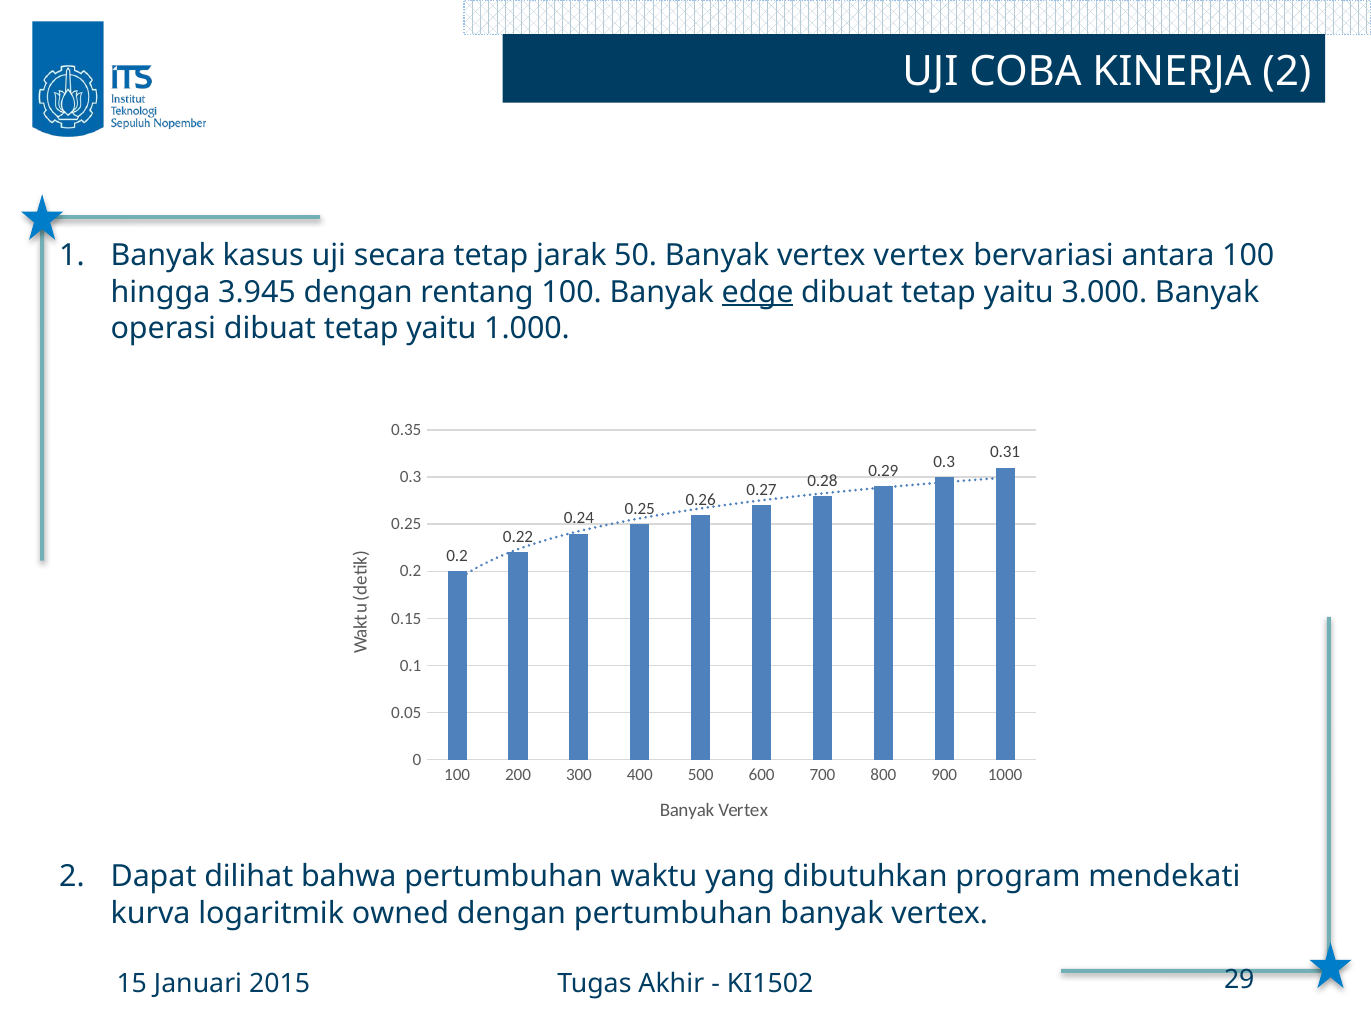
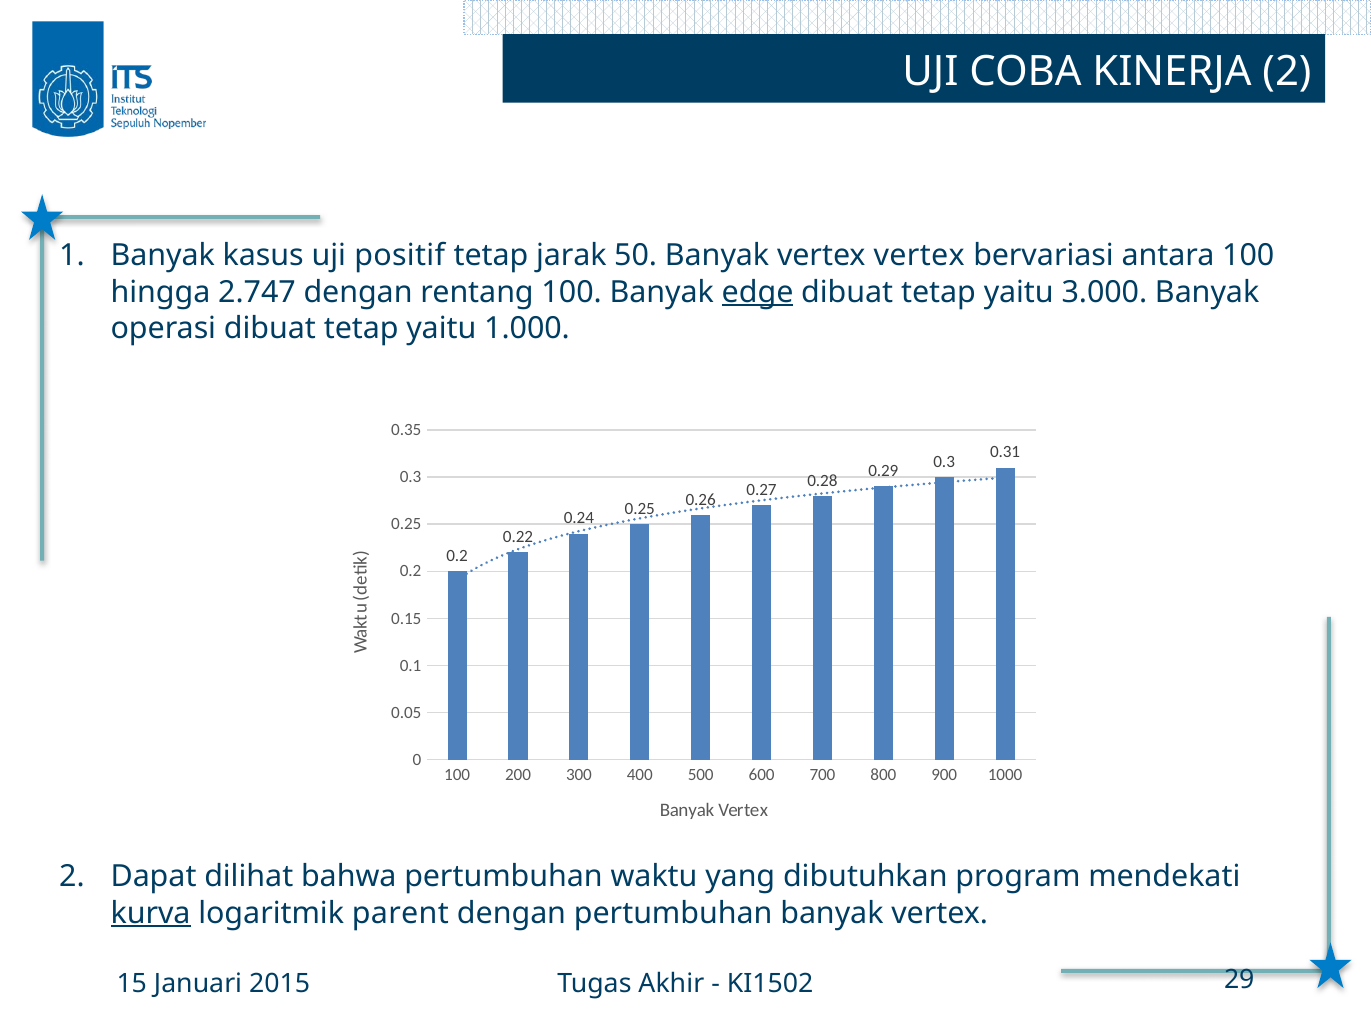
secara: secara -> positif
3.945: 3.945 -> 2.747
kurva underline: none -> present
owned: owned -> parent
